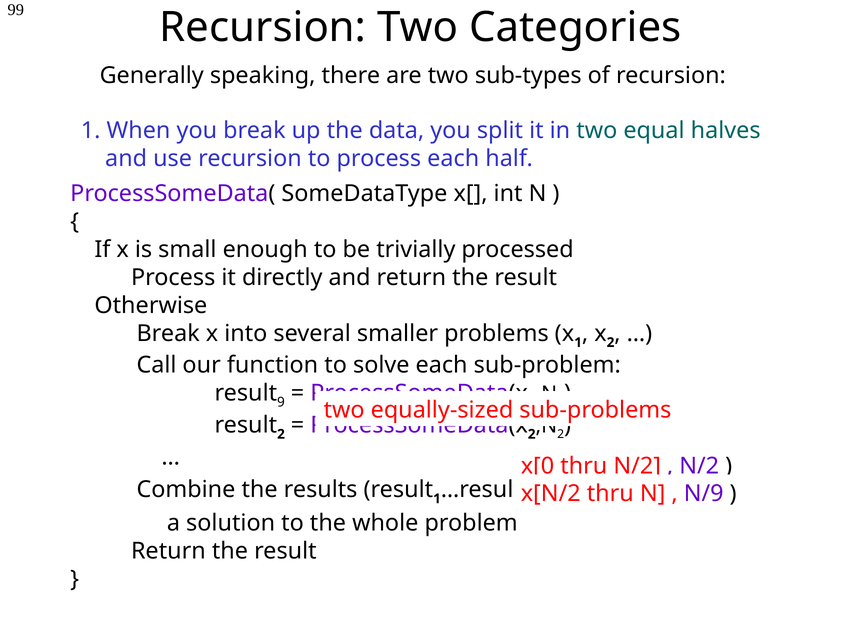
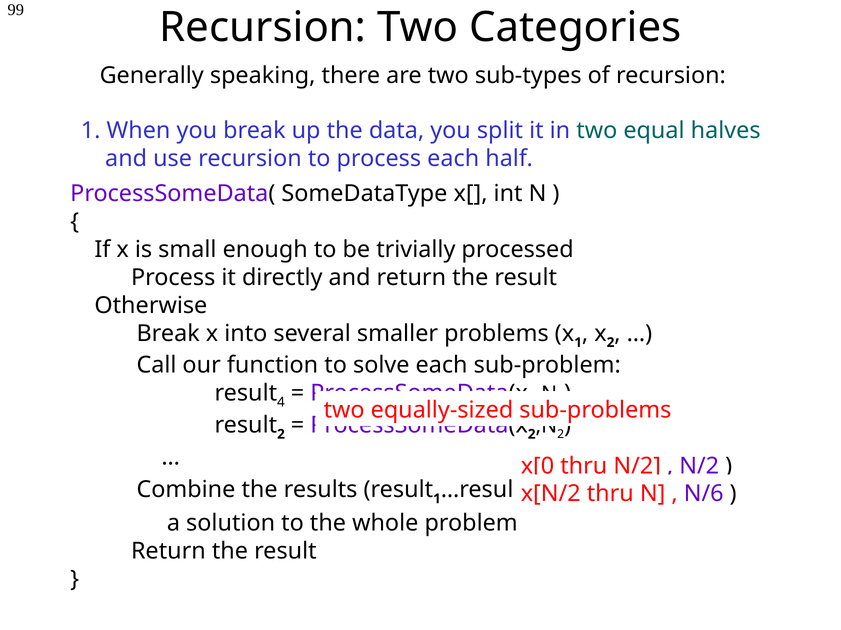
9: 9 -> 4
N/9: N/9 -> N/6
